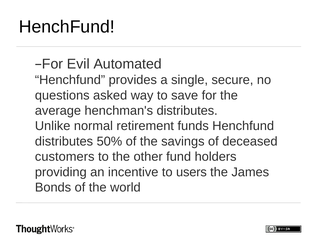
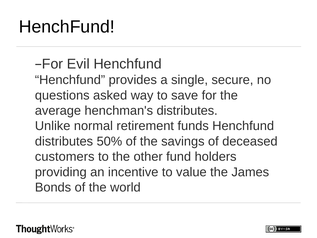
Evil Automated: Automated -> Henchfund
users: users -> value
